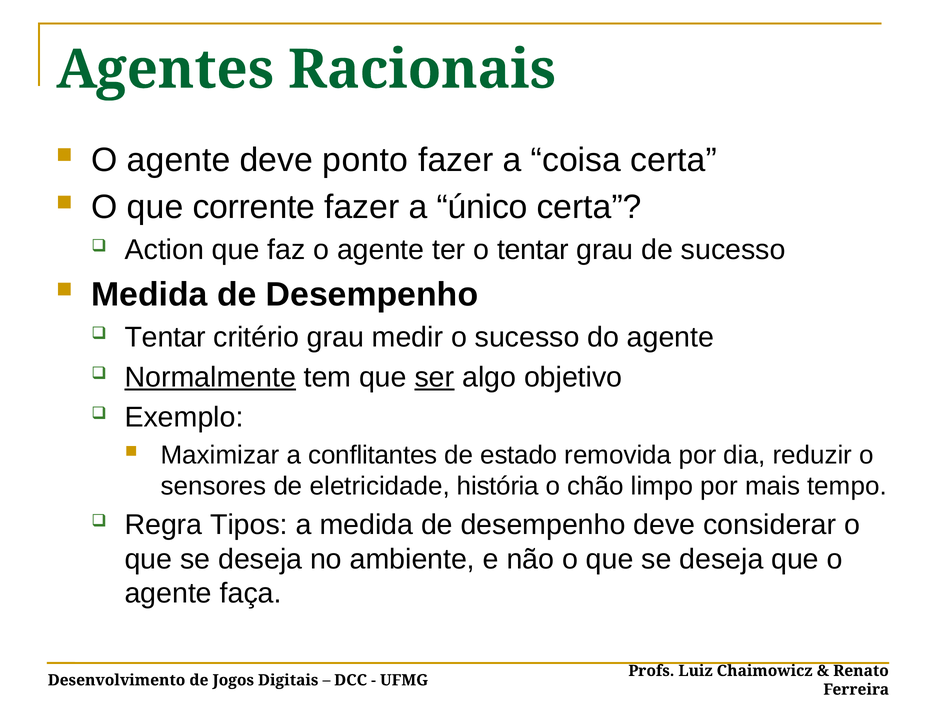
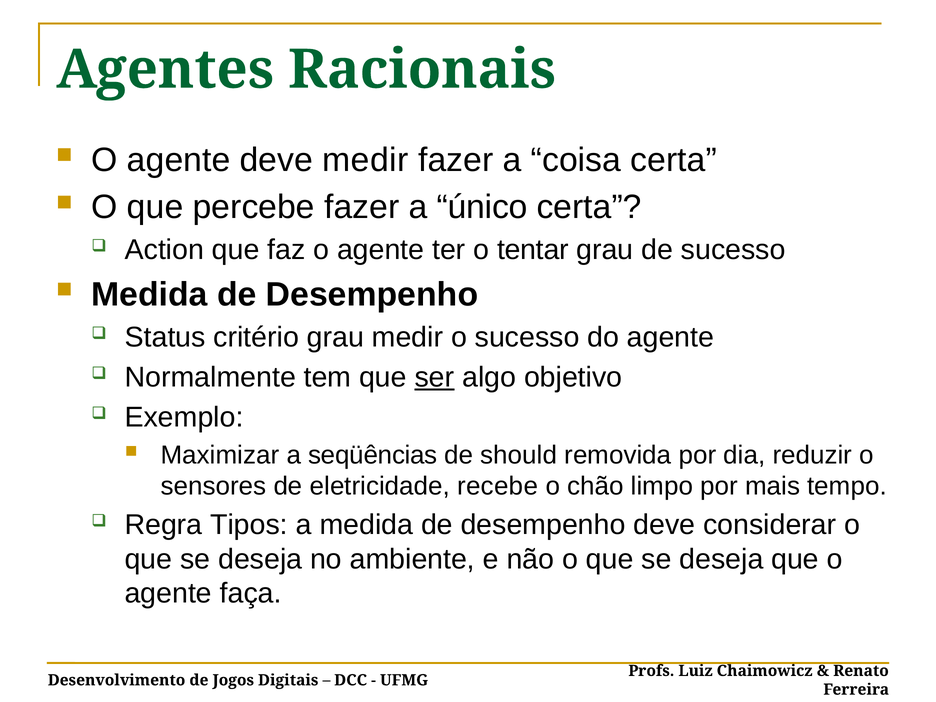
deve ponto: ponto -> medir
corrente: corrente -> percebe
Tentar at (165, 337): Tentar -> Status
Normalmente underline: present -> none
conflitantes: conflitantes -> seqüências
estado: estado -> should
história: história -> recebe
